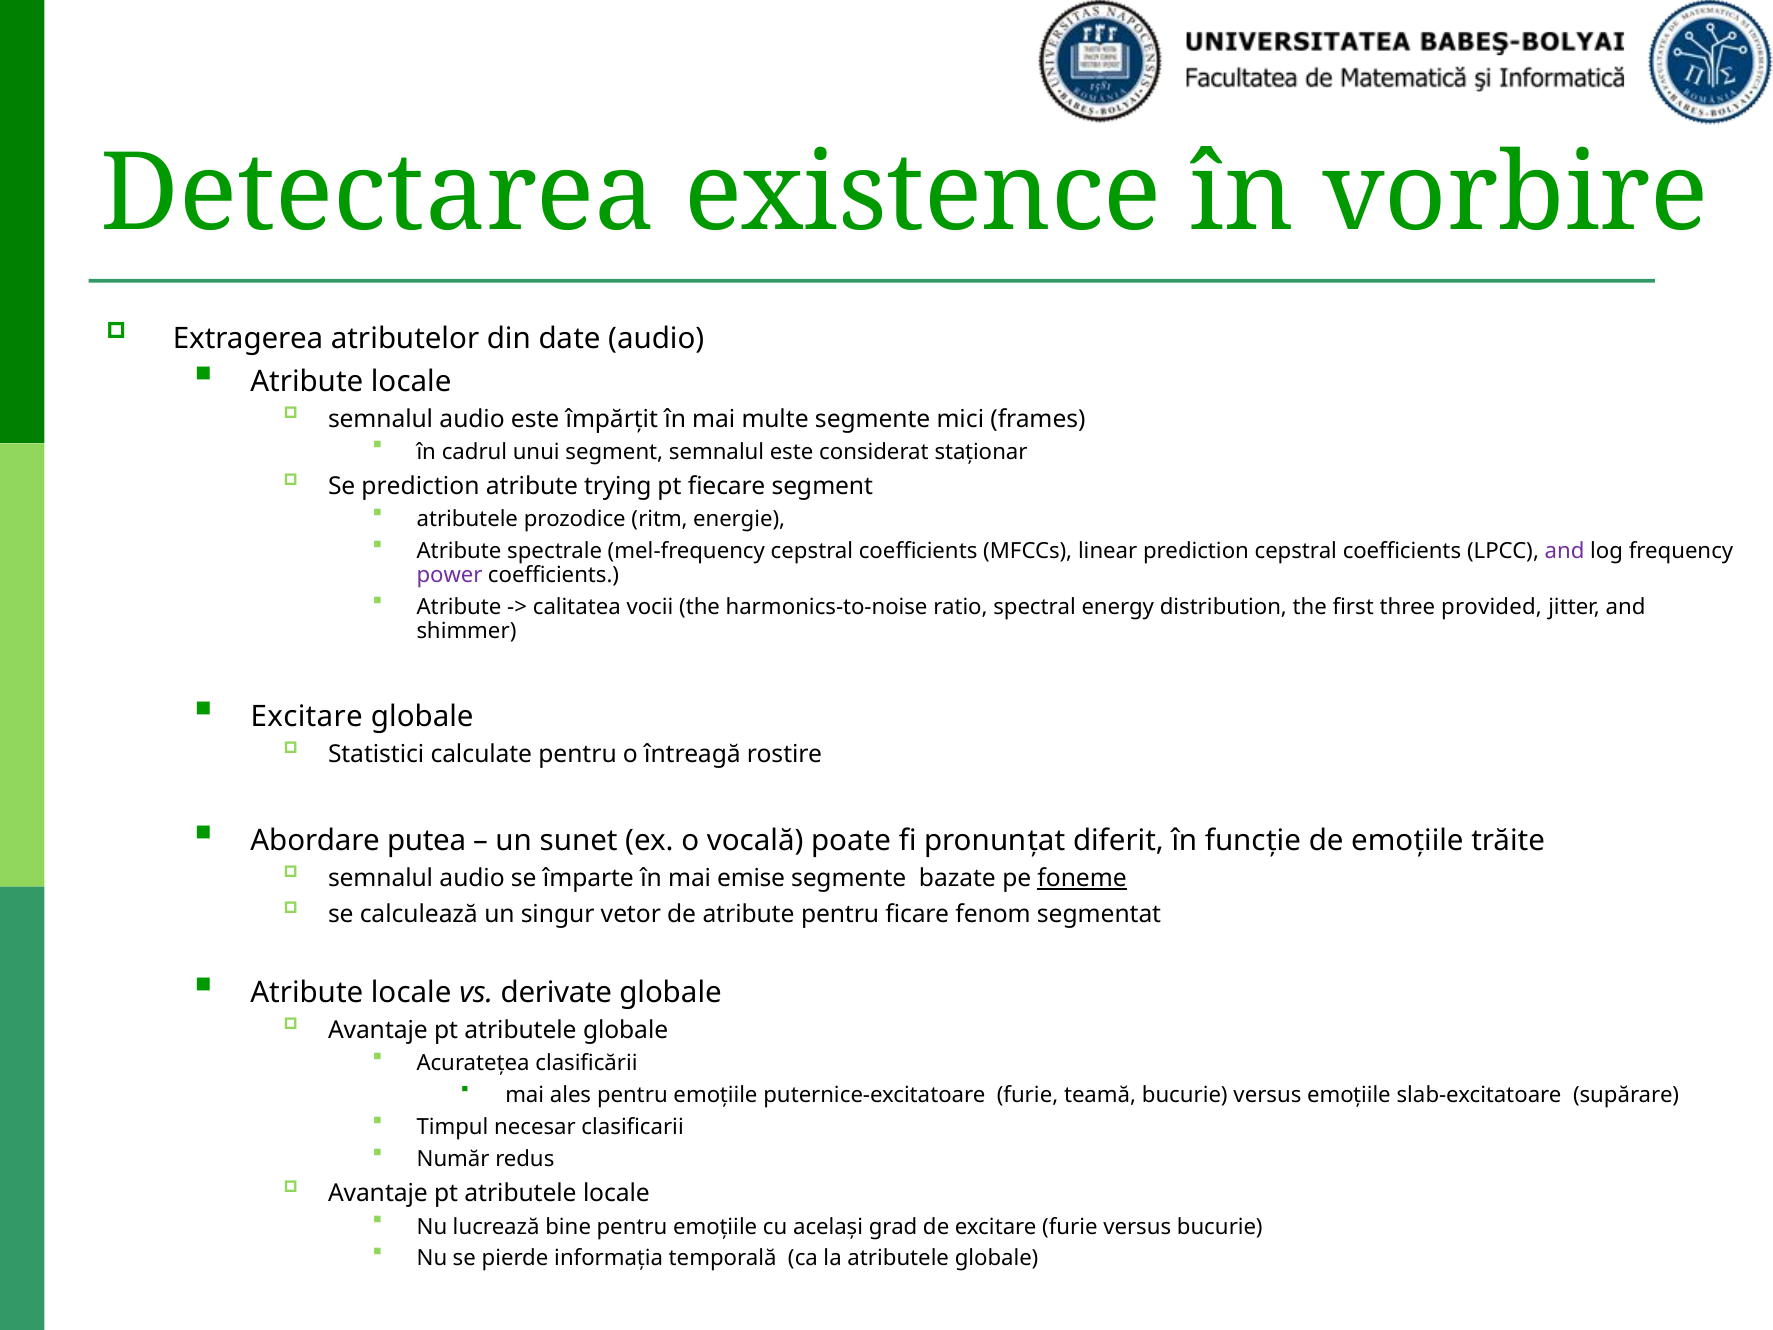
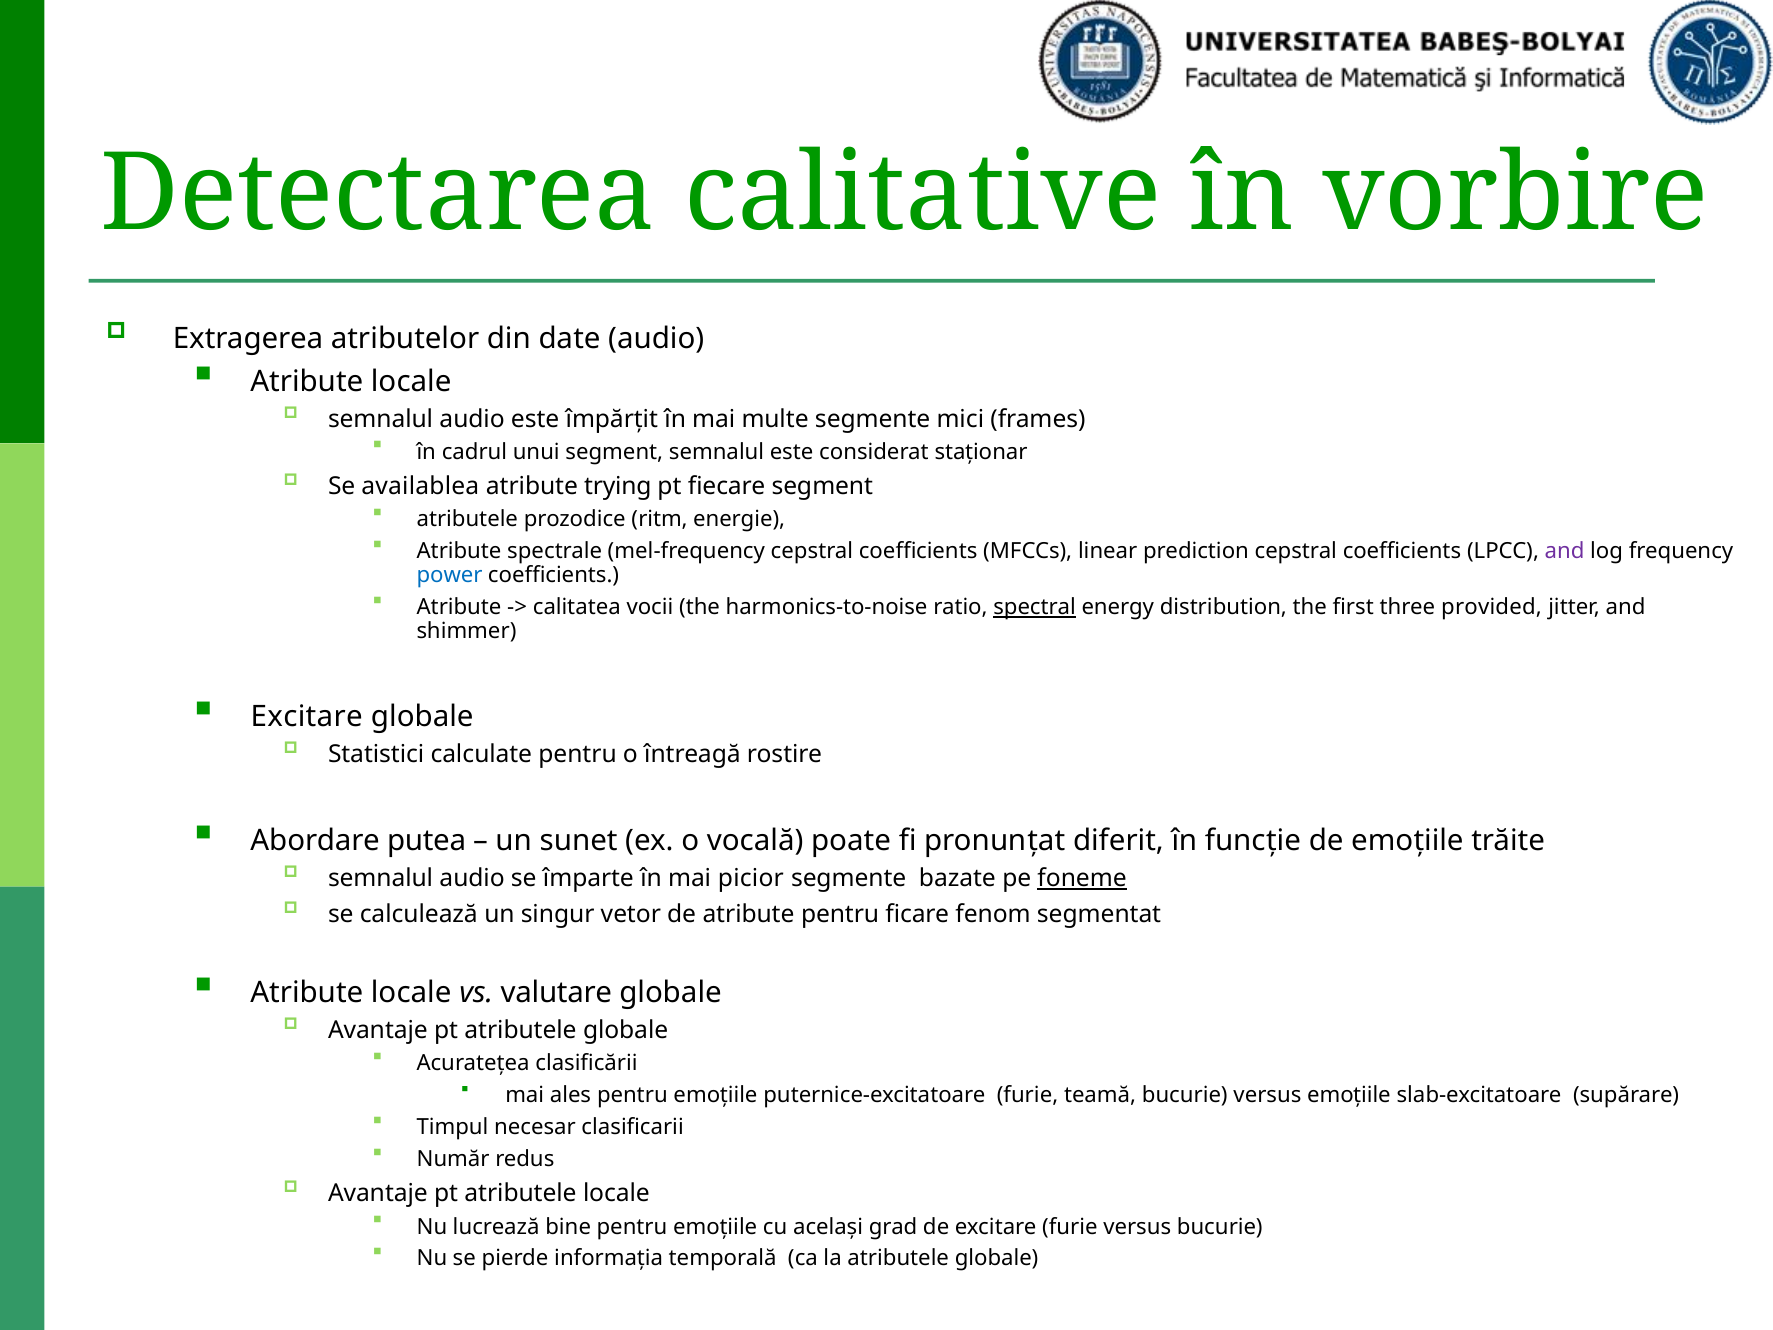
existence: existence -> calitative
Se prediction: prediction -> availablea
power colour: purple -> blue
spectral underline: none -> present
emise: emise -> picior
derivate: derivate -> valutare
